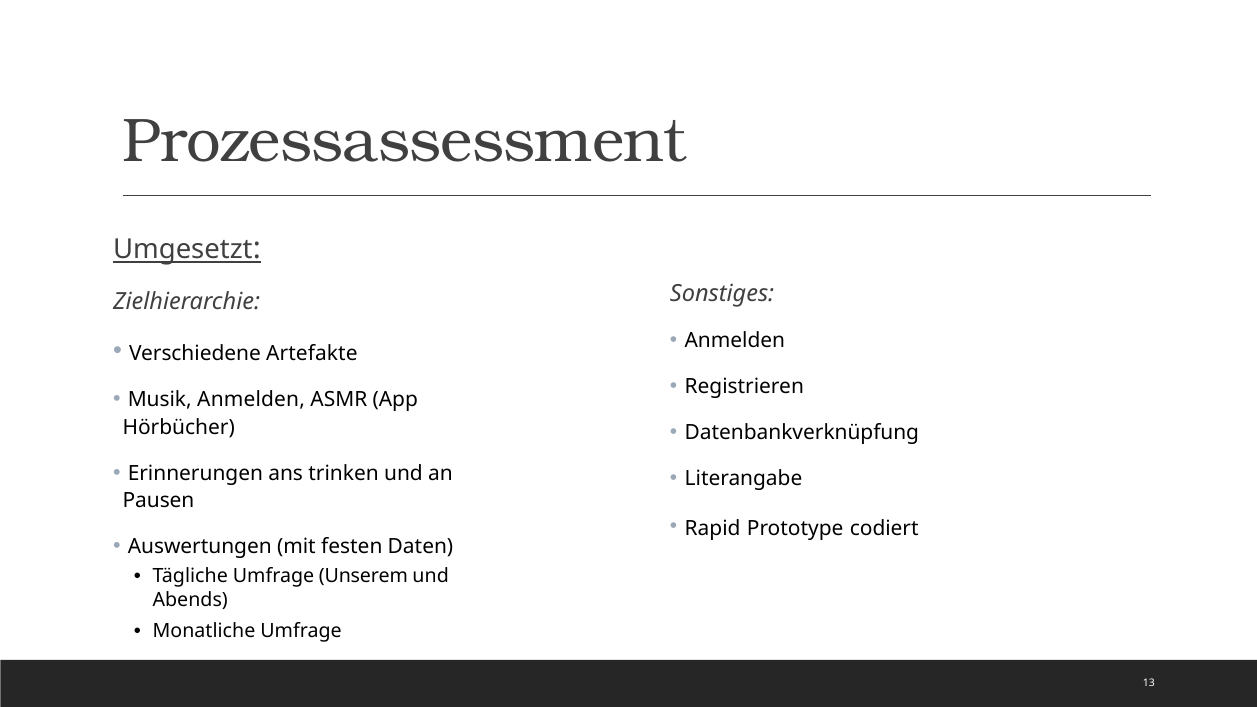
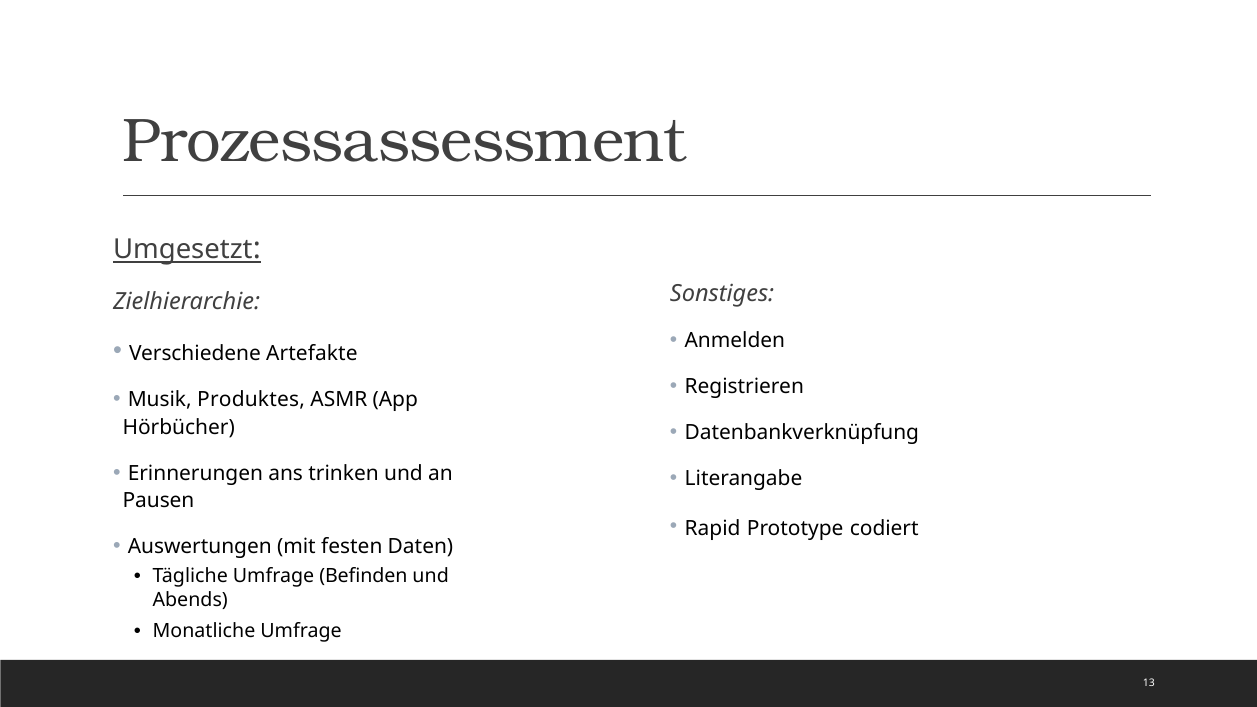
Musik Anmelden: Anmelden -> Produktes
Unserem: Unserem -> Befinden
